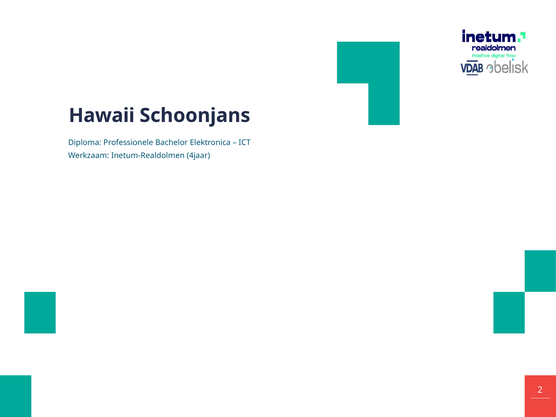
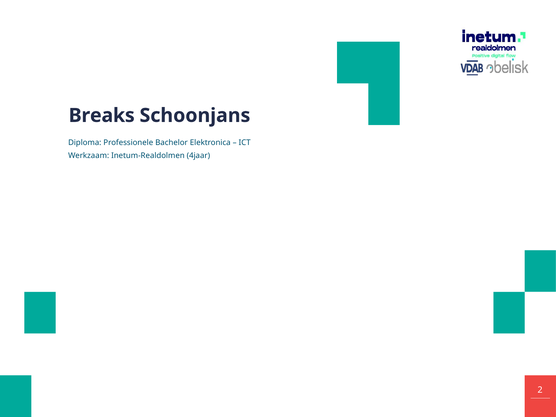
Hawaii: Hawaii -> Breaks
